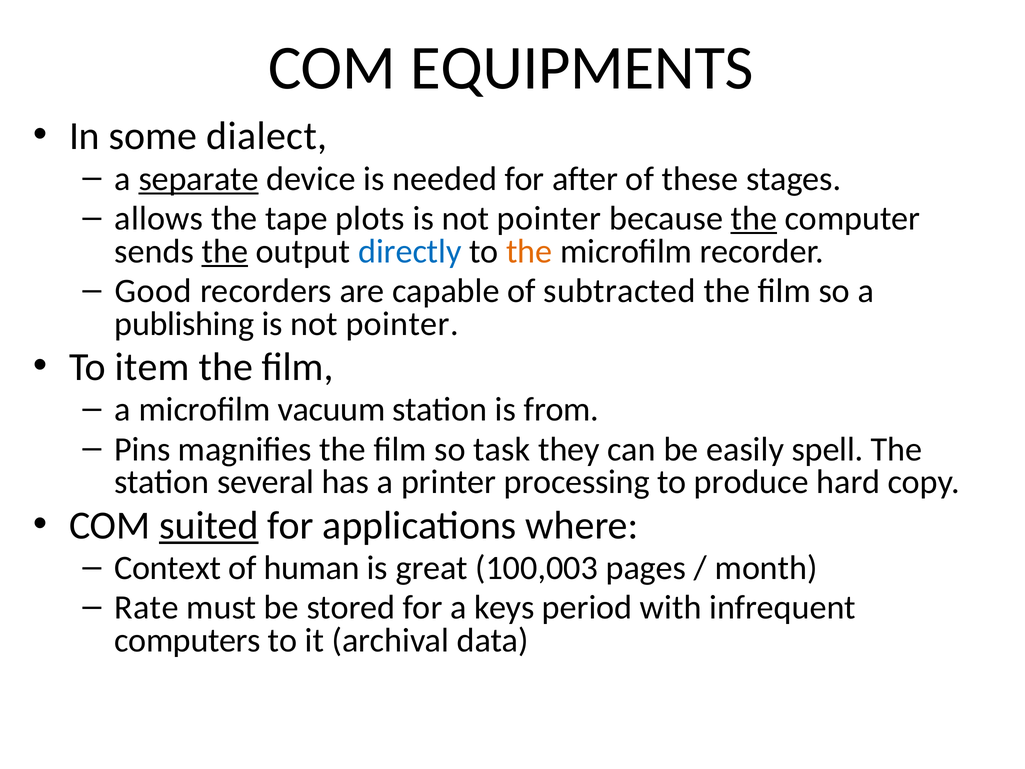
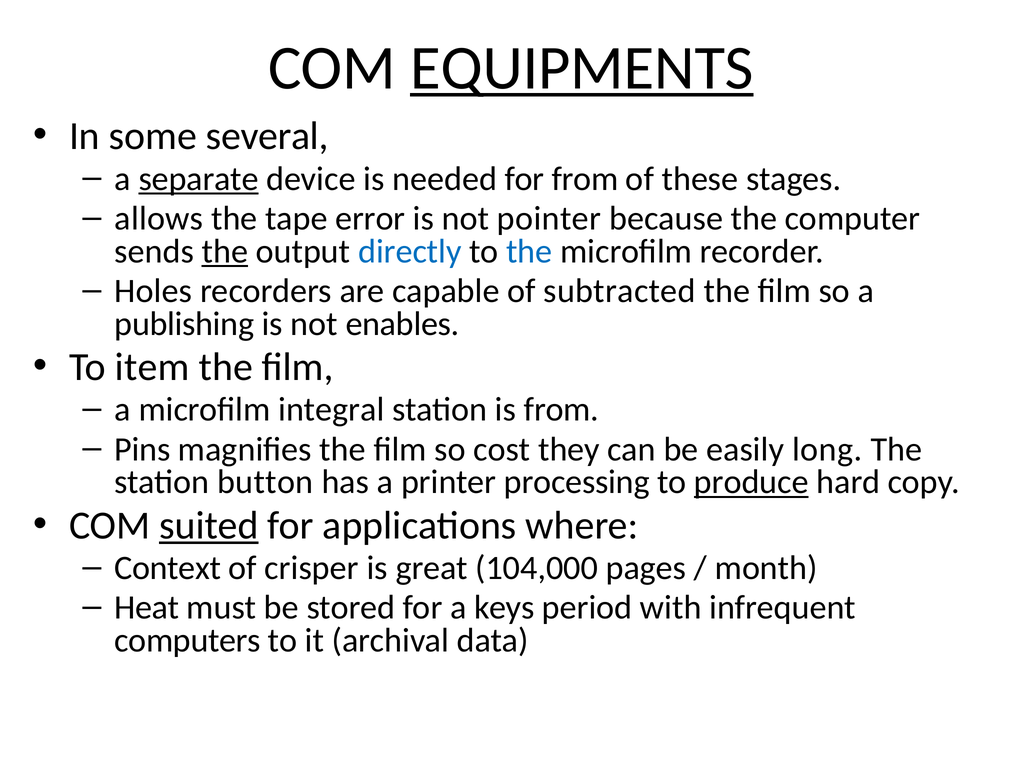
EQUIPMENTS underline: none -> present
dialect: dialect -> several
for after: after -> from
plots: plots -> error
the at (754, 218) underline: present -> none
the at (529, 251) colour: orange -> blue
Good: Good -> Holes
pointer at (402, 324): pointer -> enables
vacuum: vacuum -> integral
task: task -> cost
spell: spell -> long
several: several -> button
produce underline: none -> present
human: human -> crisper
100,003: 100,003 -> 104,000
Rate: Rate -> Heat
